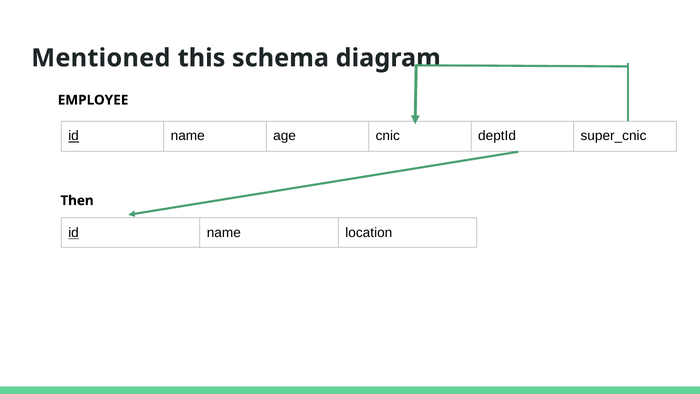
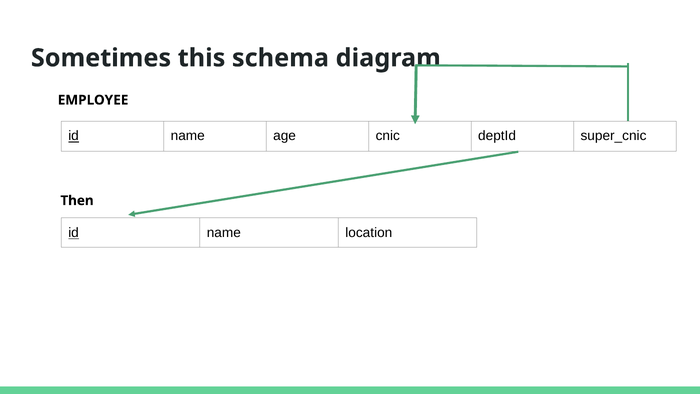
Mentioned: Mentioned -> Sometimes
